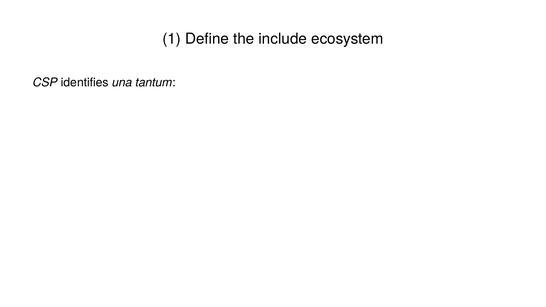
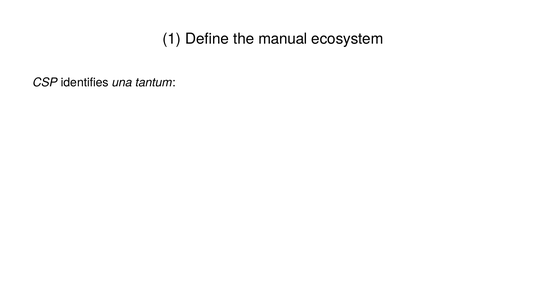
include: include -> manual
